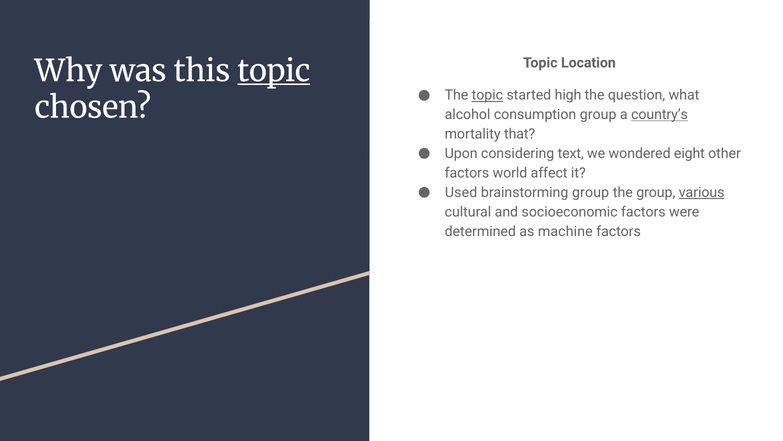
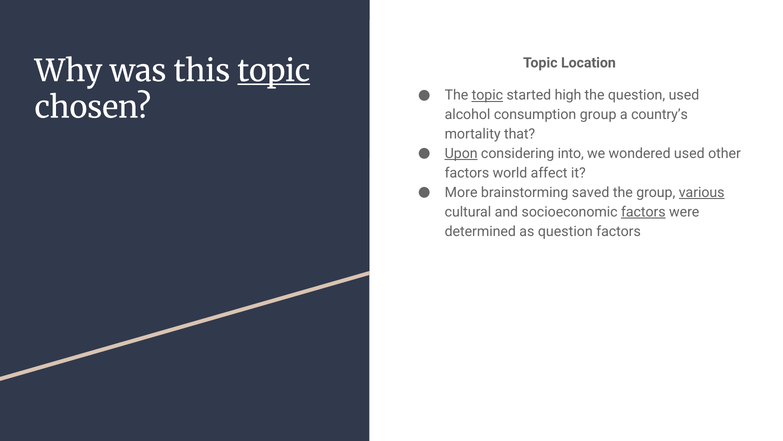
question what: what -> used
country’s underline: present -> none
Upon underline: none -> present
text: text -> into
wondered eight: eight -> used
Used: Used -> More
brainstorming group: group -> saved
factors at (643, 212) underline: none -> present
as machine: machine -> question
